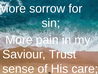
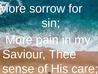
Trust: Trust -> Thee
